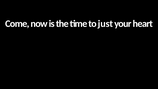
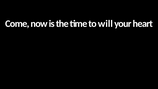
just: just -> will
